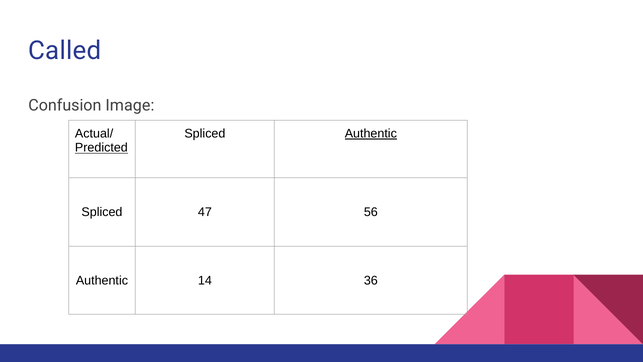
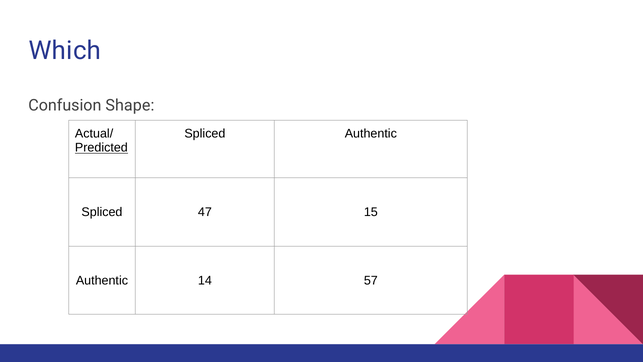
Called: Called -> Which
Image: Image -> Shape
Authentic at (371, 134) underline: present -> none
56: 56 -> 15
36: 36 -> 57
